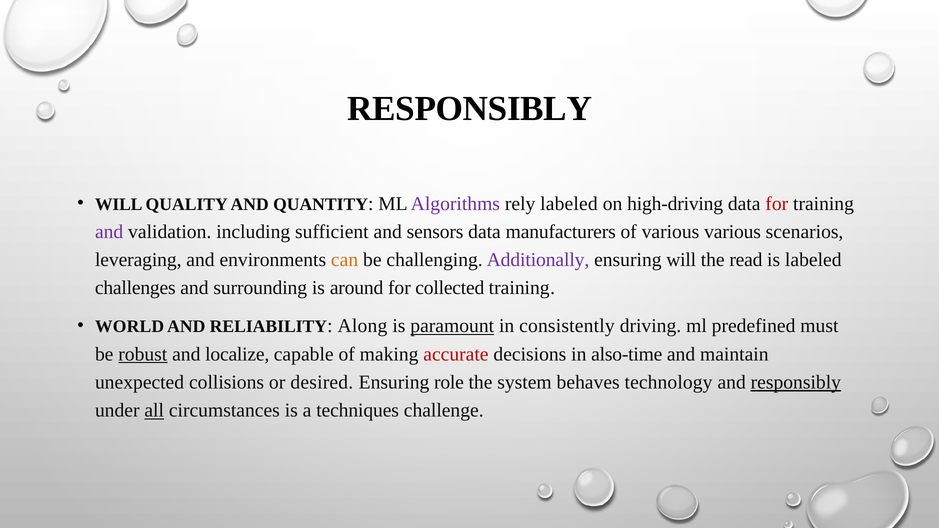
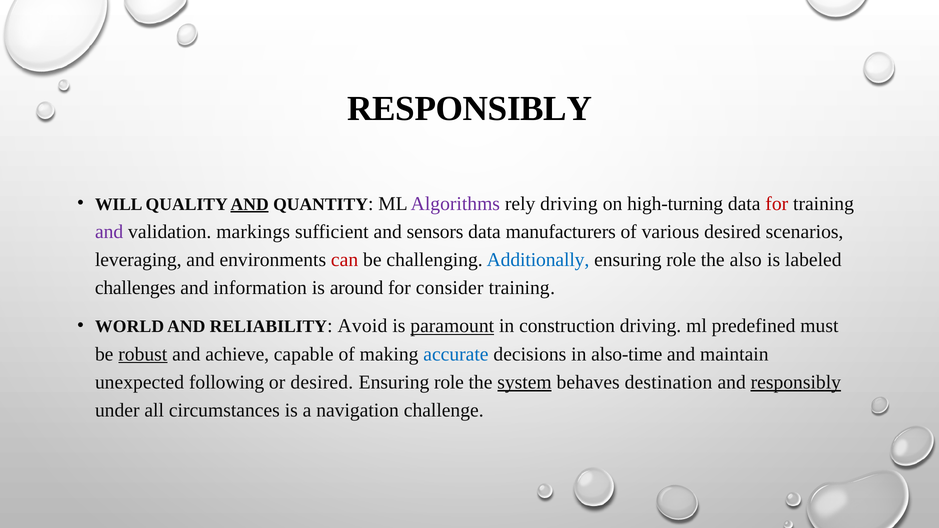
AND at (250, 204) underline: none -> present
rely labeled: labeled -> driving
high-driving: high-driving -> high-turning
including: including -> markings
various various: various -> desired
can colour: orange -> red
Additionally colour: purple -> blue
will at (681, 260): will -> role
read: read -> also
surrounding: surrounding -> information
collected: collected -> consider
Along: Along -> Avoid
consistently: consistently -> construction
localize: localize -> achieve
accurate colour: red -> blue
collisions: collisions -> following
system underline: none -> present
technology: technology -> destination
all underline: present -> none
techniques: techniques -> navigation
